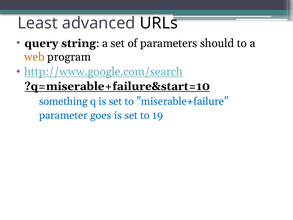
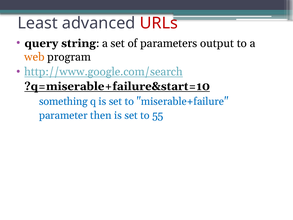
URLs colour: black -> red
should: should -> output
goes: goes -> then
19: 19 -> 55
